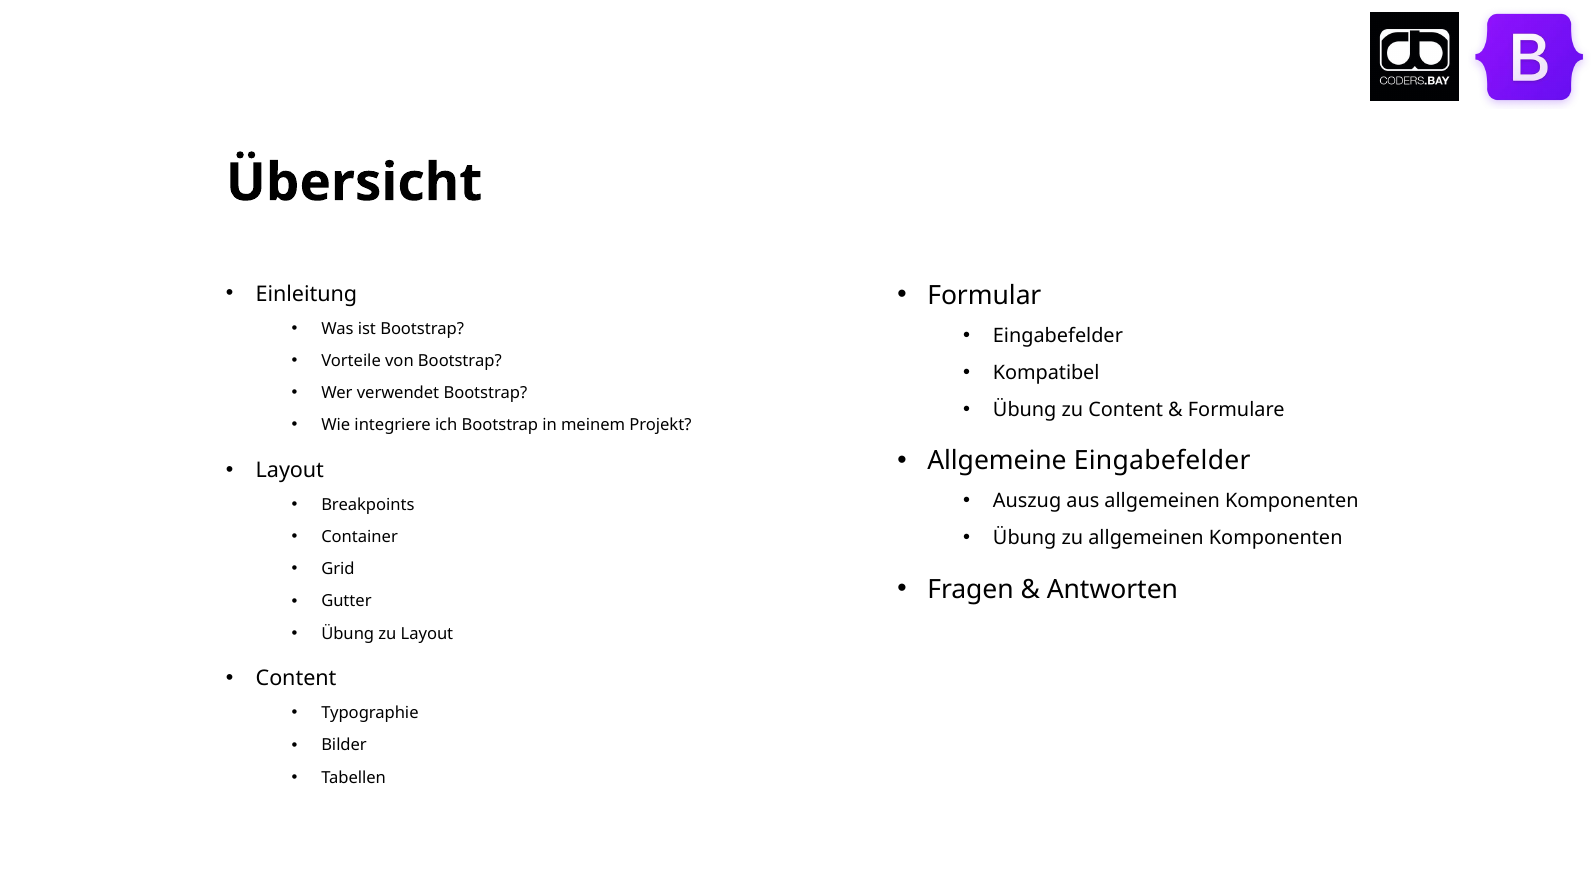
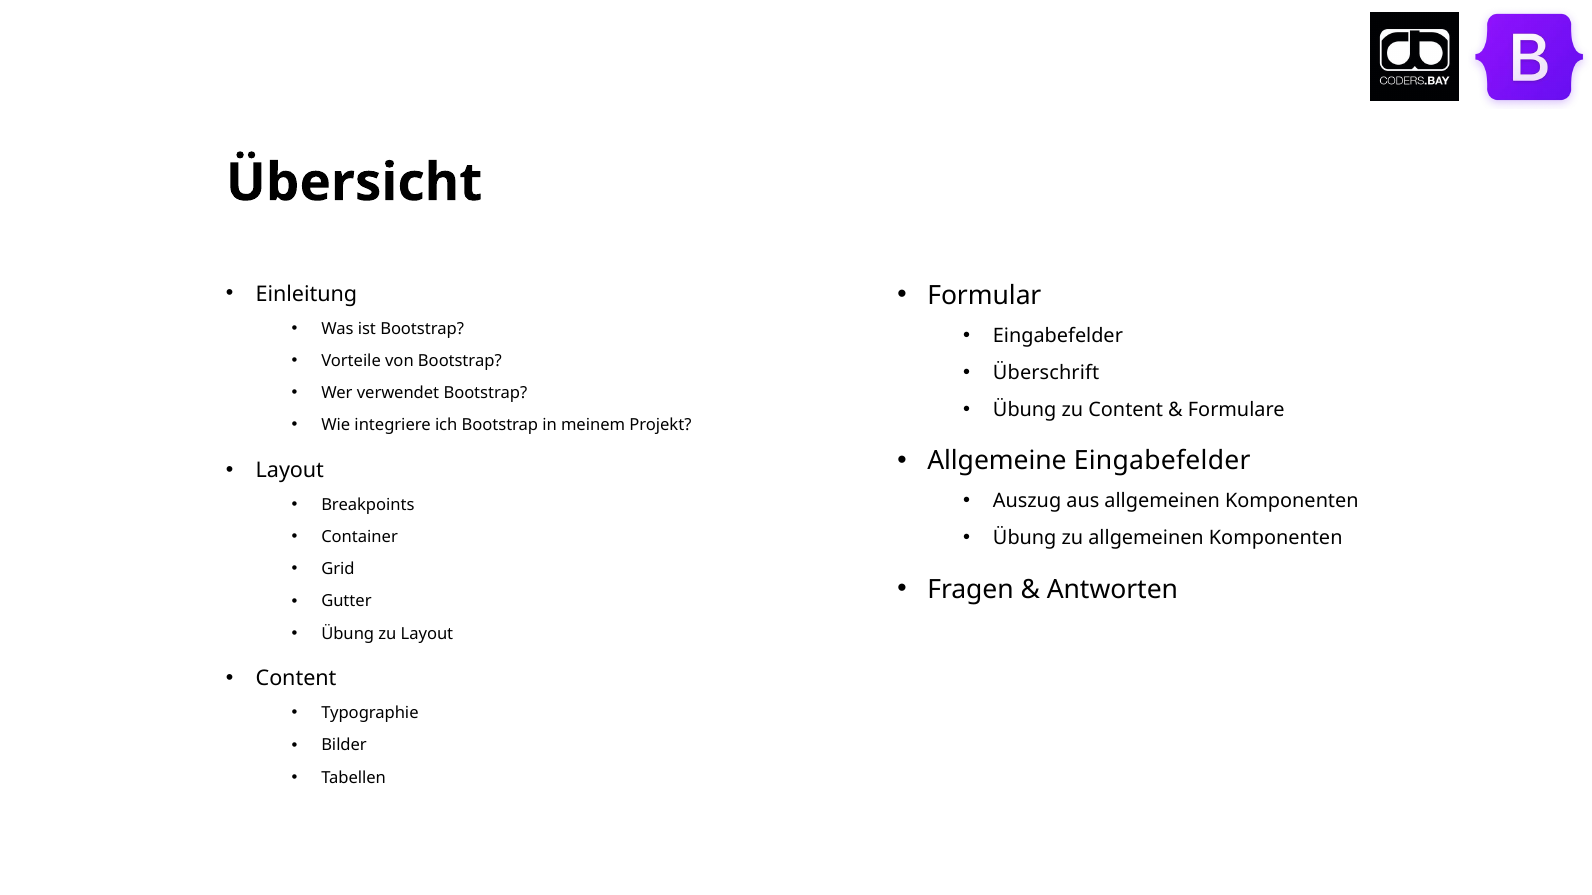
Kompatibel: Kompatibel -> Überschrift
